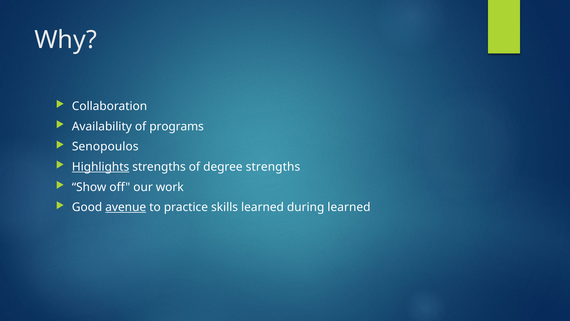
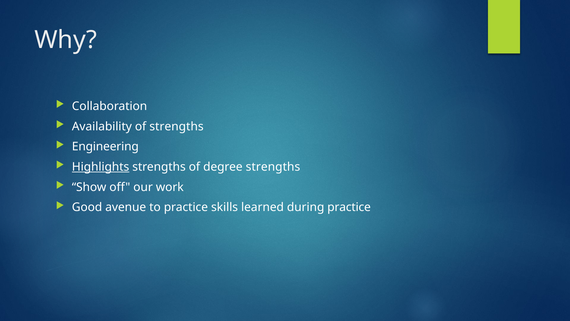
of programs: programs -> strengths
Senopoulos: Senopoulos -> Engineering
avenue underline: present -> none
during learned: learned -> practice
